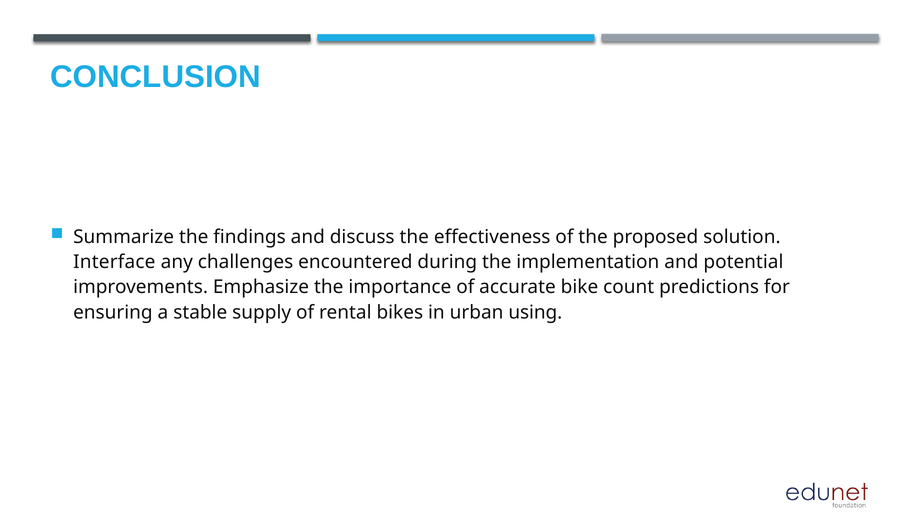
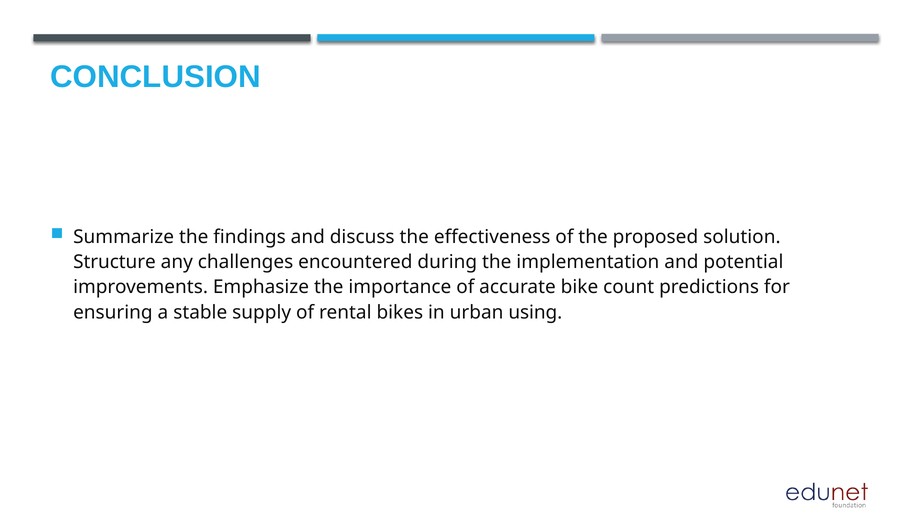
Interface: Interface -> Structure
